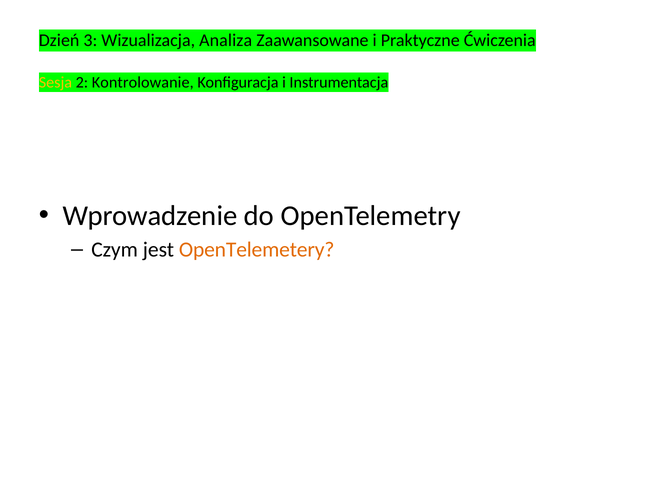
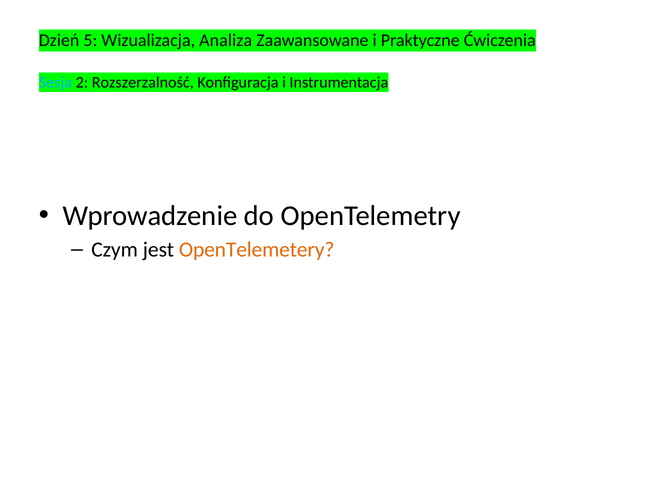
3: 3 -> 5
Sesja colour: yellow -> light blue
Kontrolowanie: Kontrolowanie -> Rozszerzalność
